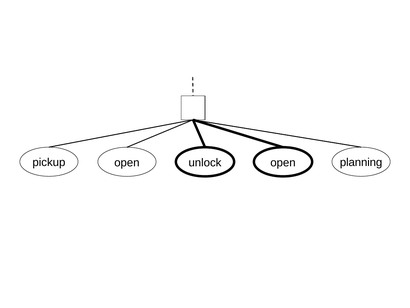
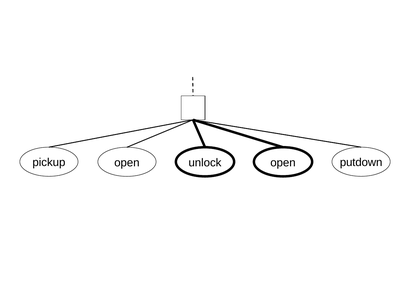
planning: planning -> putdown
